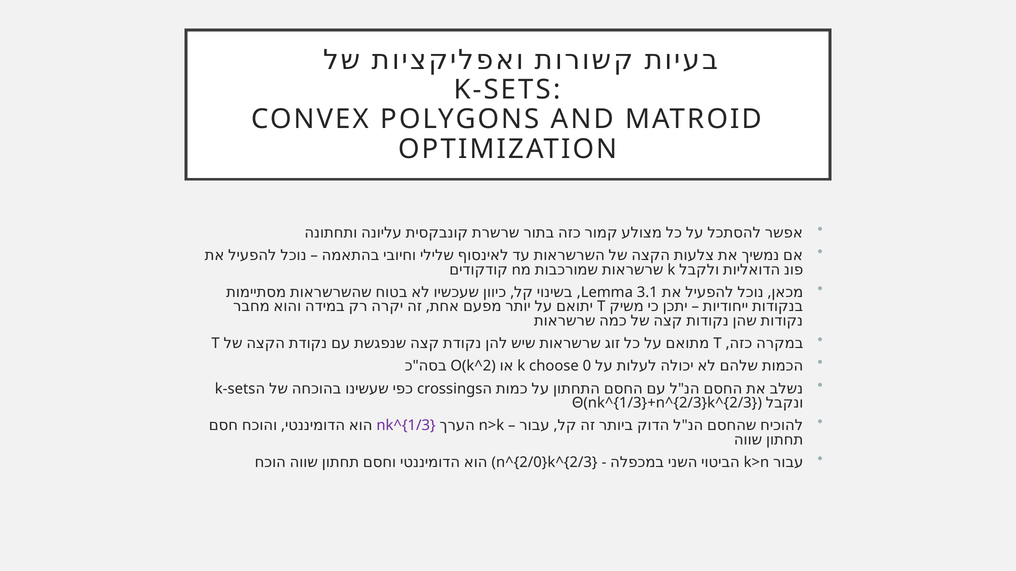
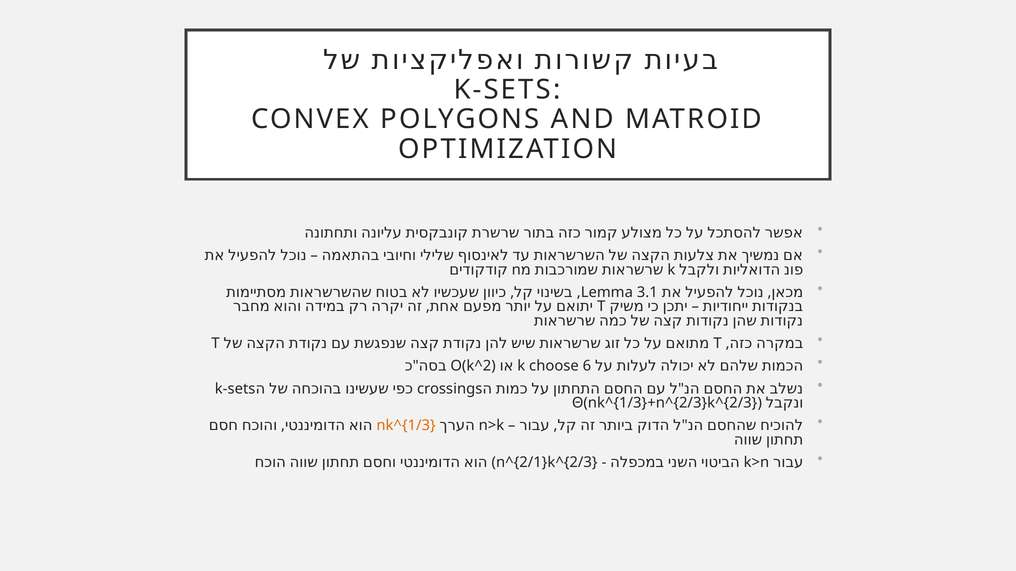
0: 0 -> 6
nk^{1/3 colour: purple -> orange
n^{2/0}k^{2/3: n^{2/0}k^{2/3 -> n^{2/1}k^{2/3
